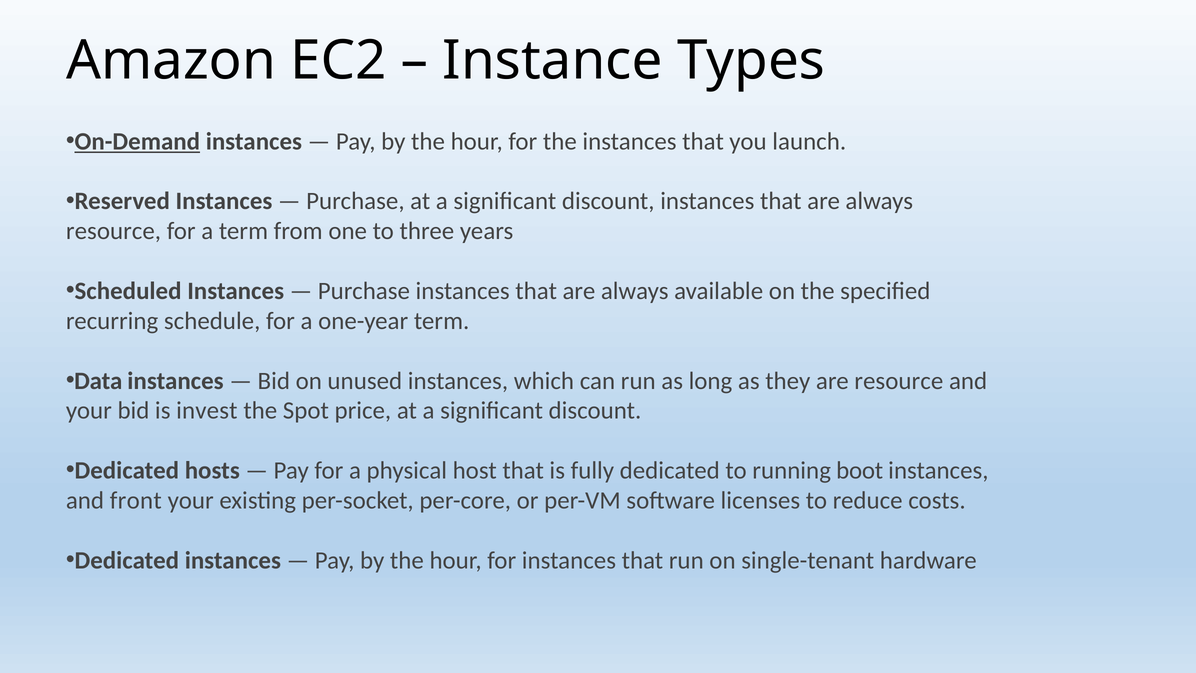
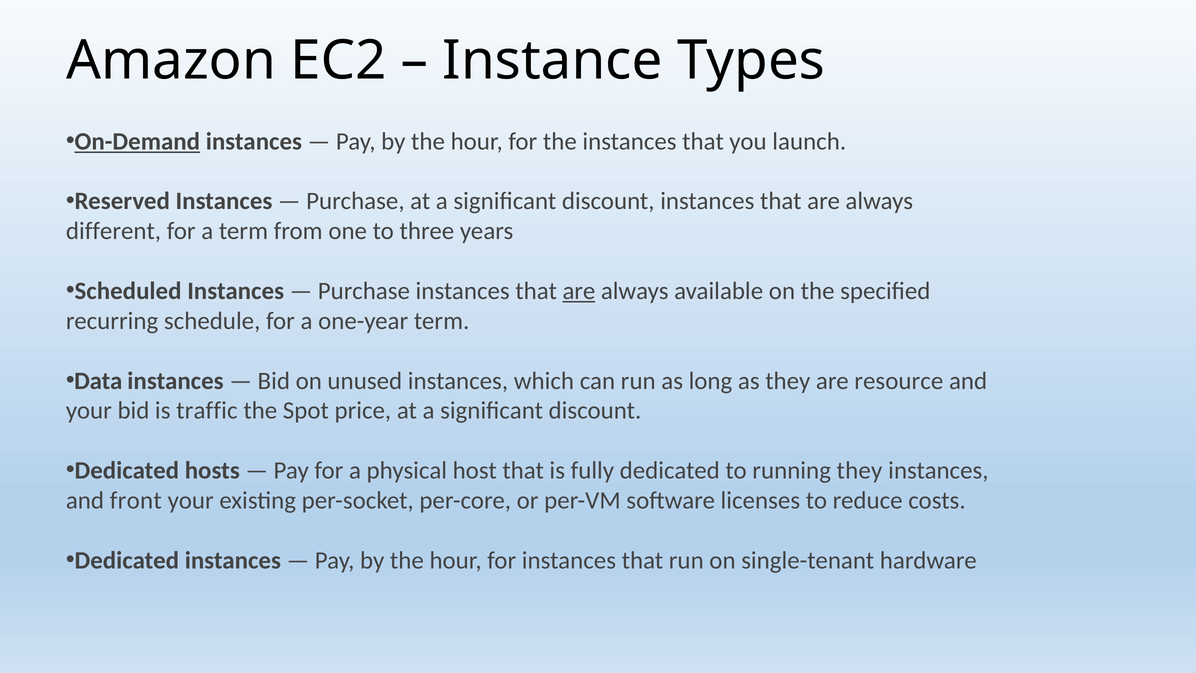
resource at (114, 231): resource -> different
are at (579, 291) underline: none -> present
invest: invest -> traffic
running boot: boot -> they
